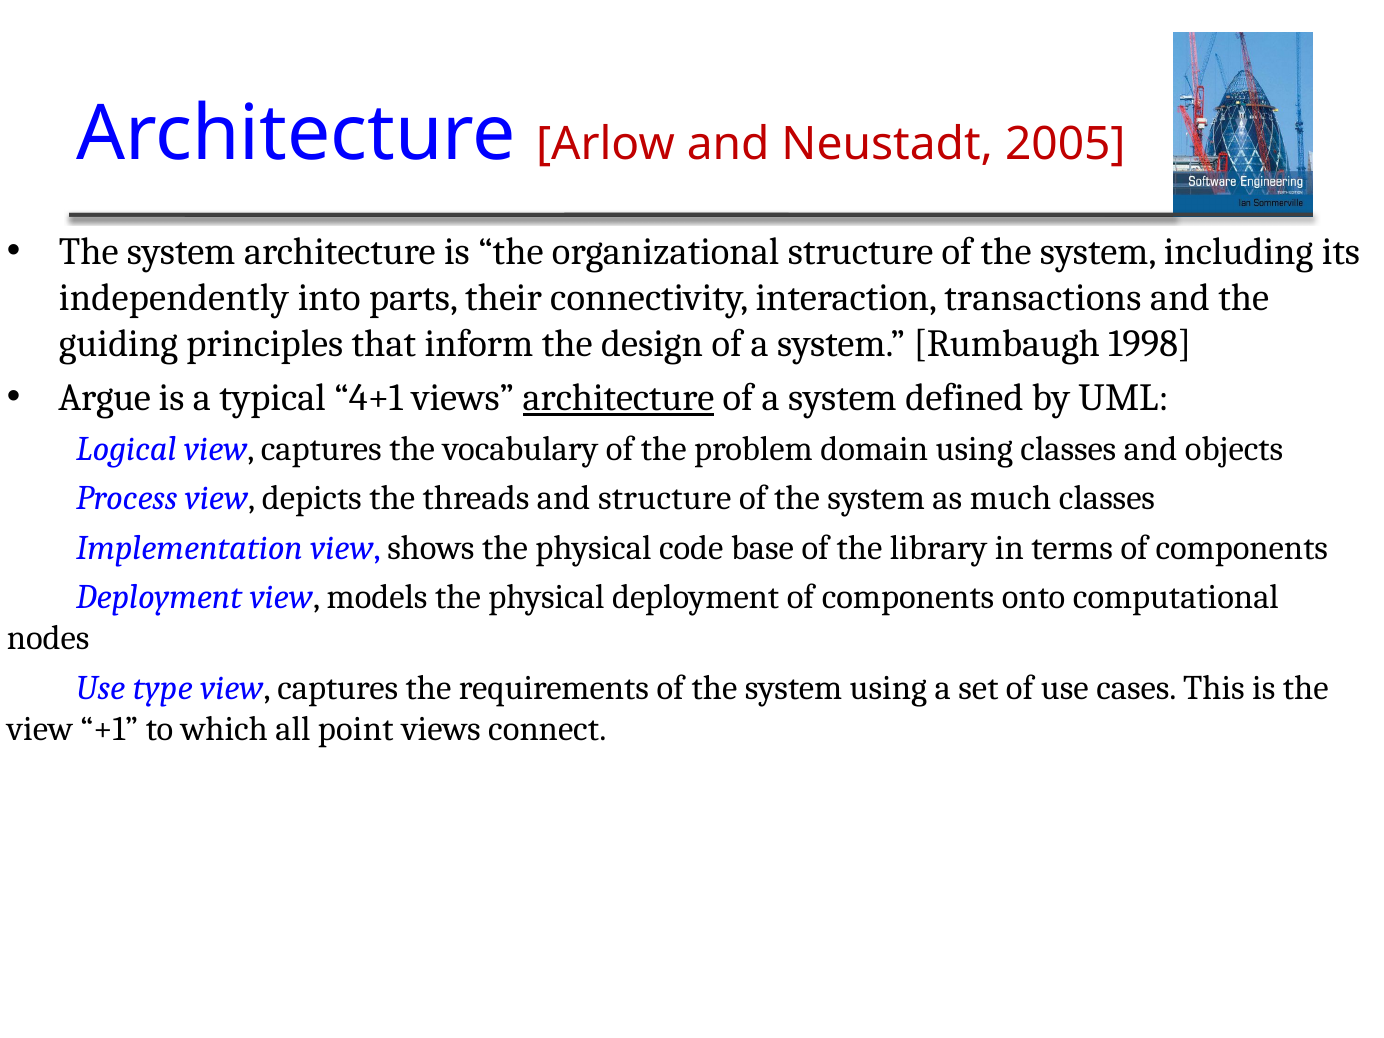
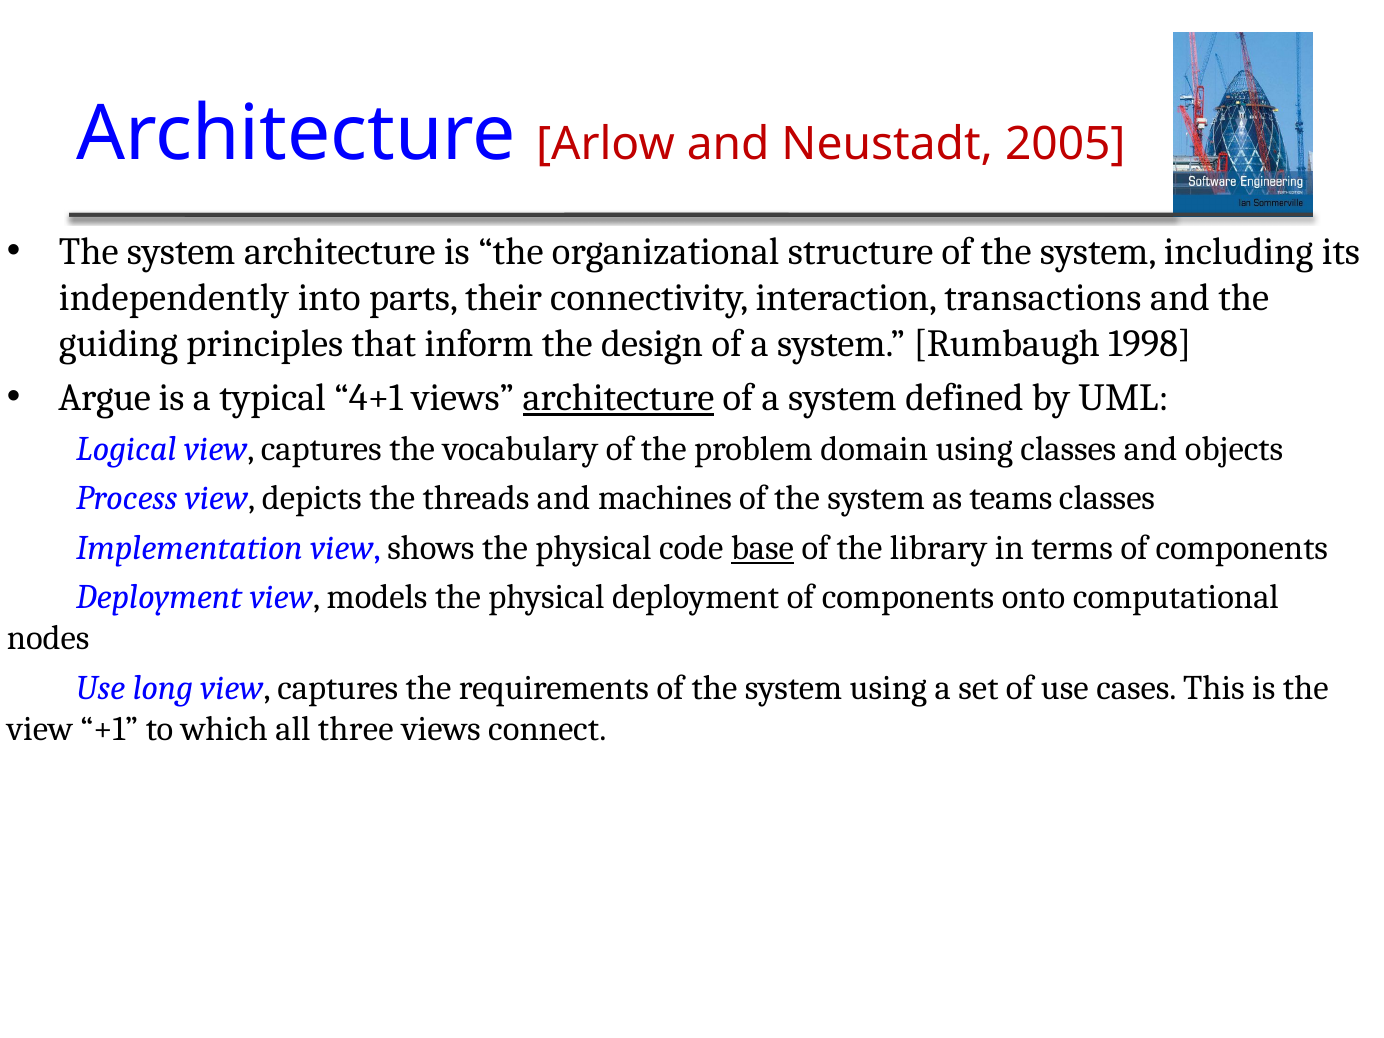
and structure: structure -> machines
much: much -> teams
base underline: none -> present
type: type -> long
point: point -> three
